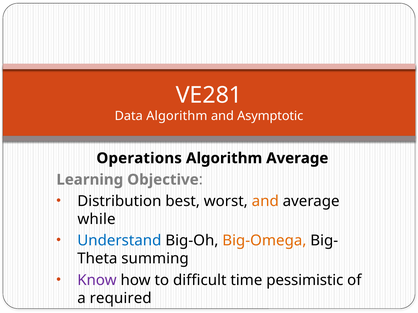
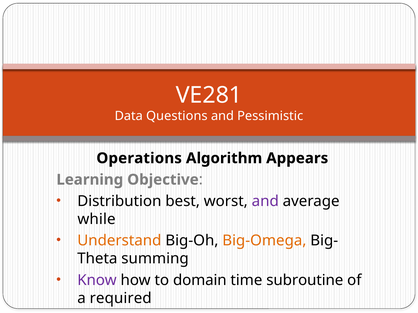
Data Algorithm: Algorithm -> Questions
Asymptotic: Asymptotic -> Pessimistic
Algorithm Average: Average -> Appears
and at (265, 201) colour: orange -> purple
Understand colour: blue -> orange
difficult: difficult -> domain
pessimistic: pessimistic -> subroutine
